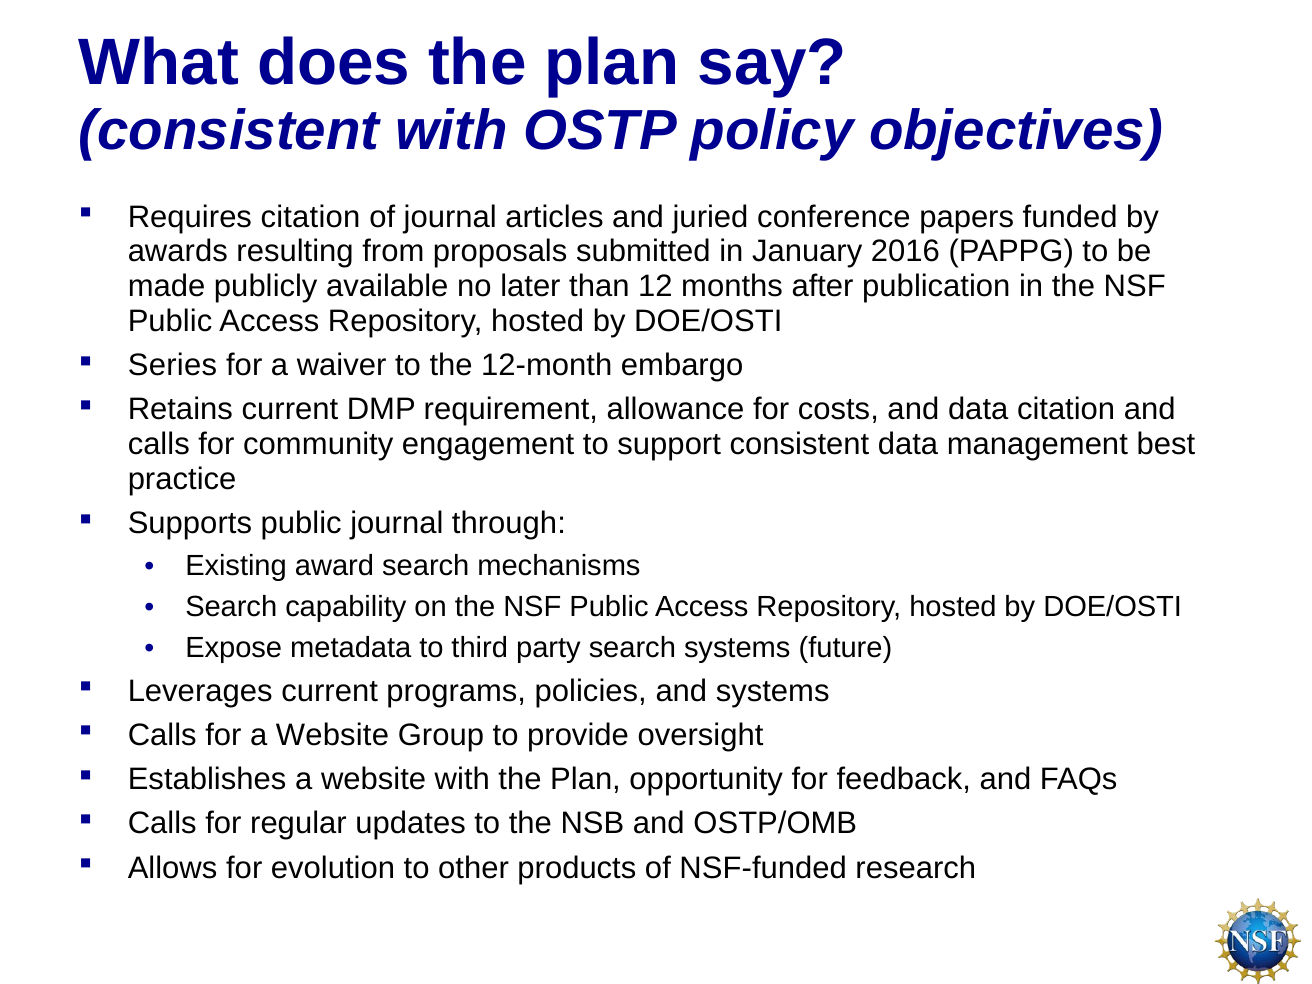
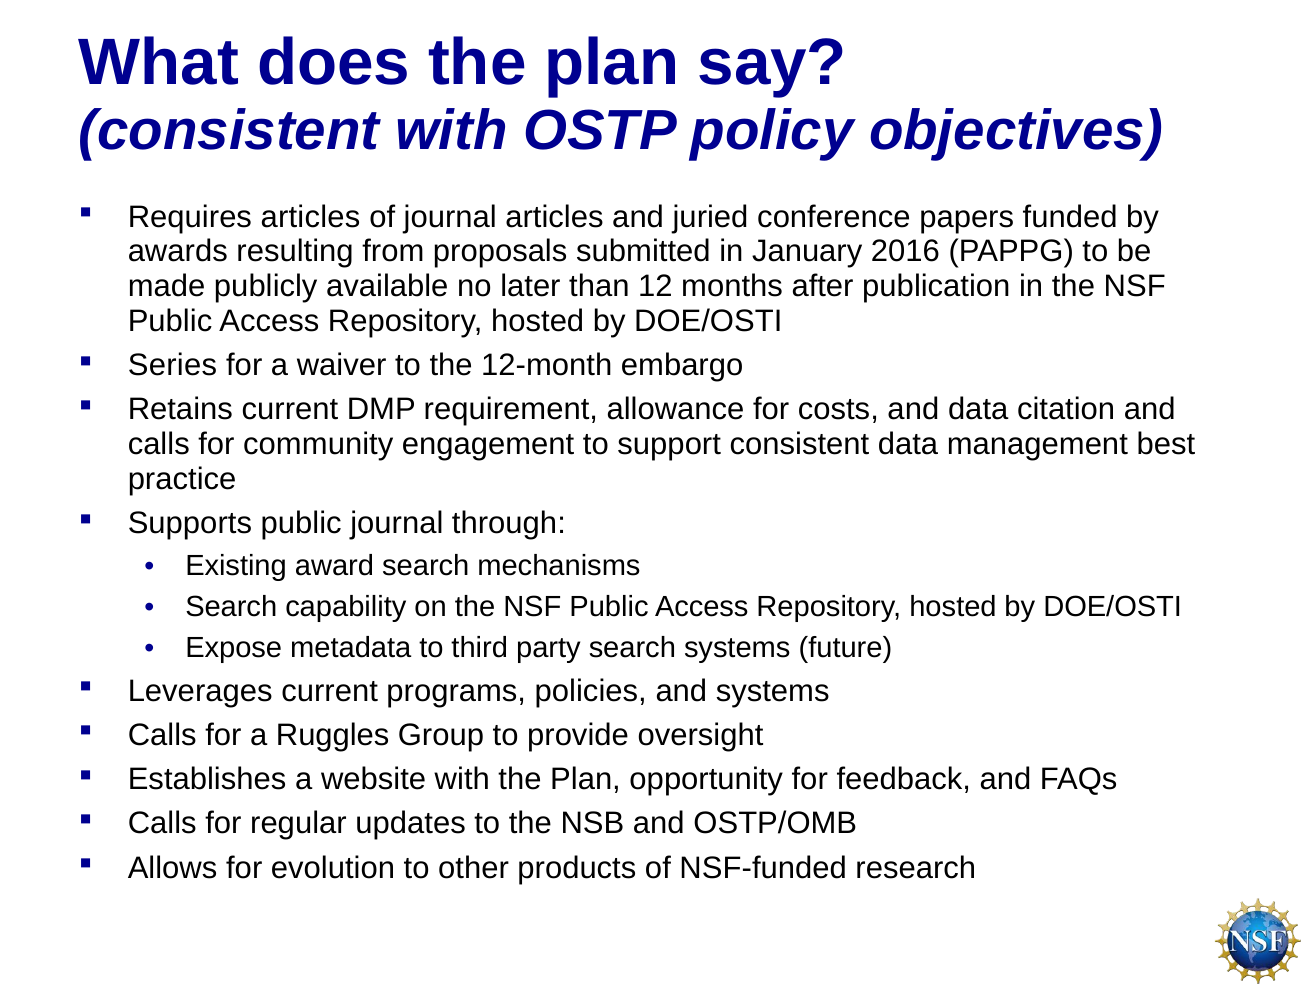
Requires citation: citation -> articles
for a Website: Website -> Ruggles
